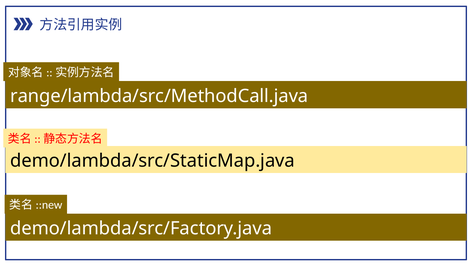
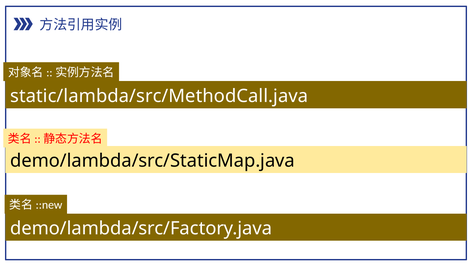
range/lambda/src/MethodCall.java: range/lambda/src/MethodCall.java -> static/lambda/src/MethodCall.java
